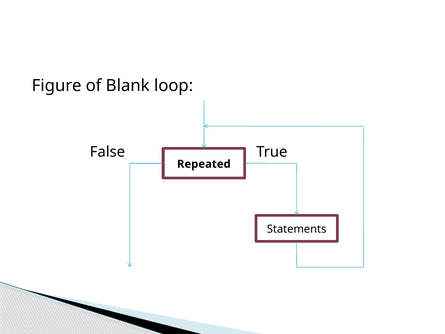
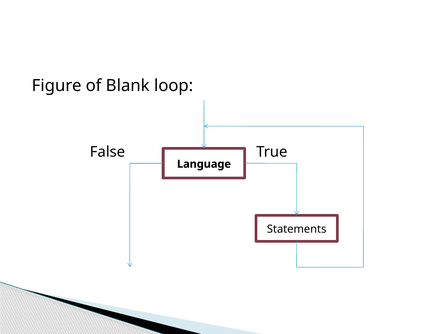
Repeated: Repeated -> Language
